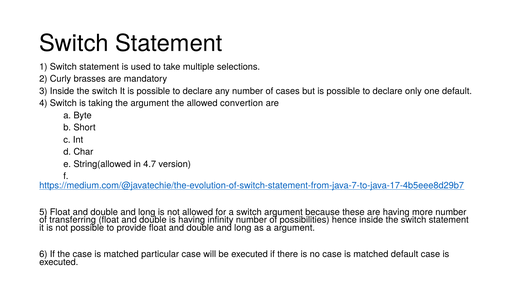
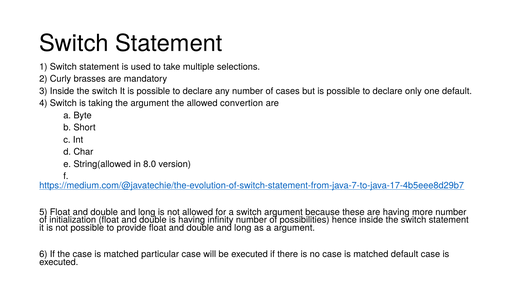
4.7: 4.7 -> 8.0
transferring: transferring -> initialization
